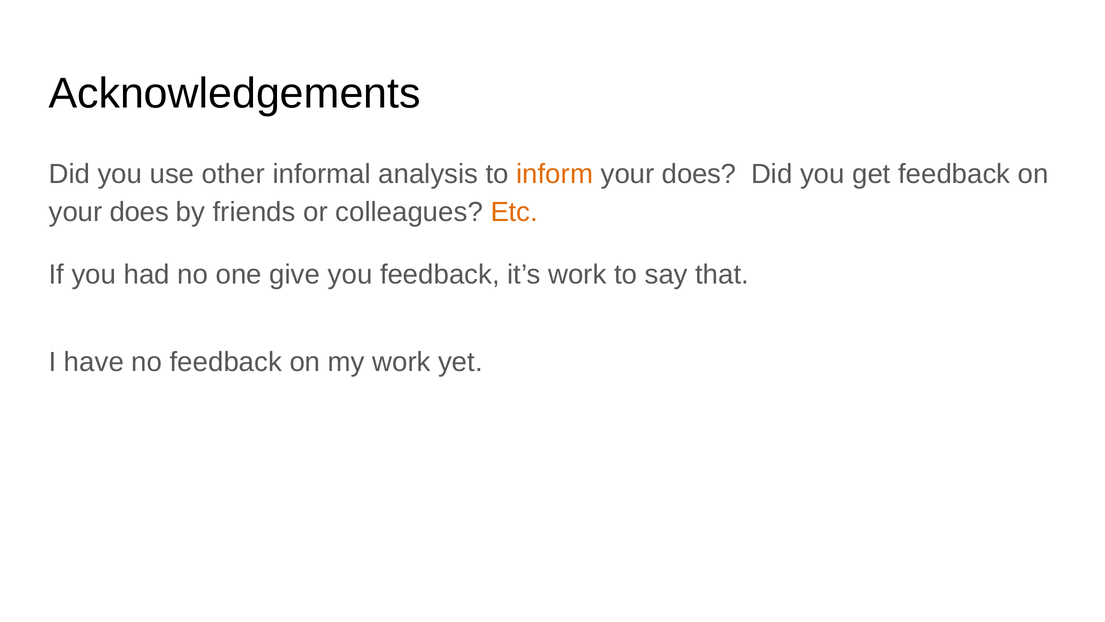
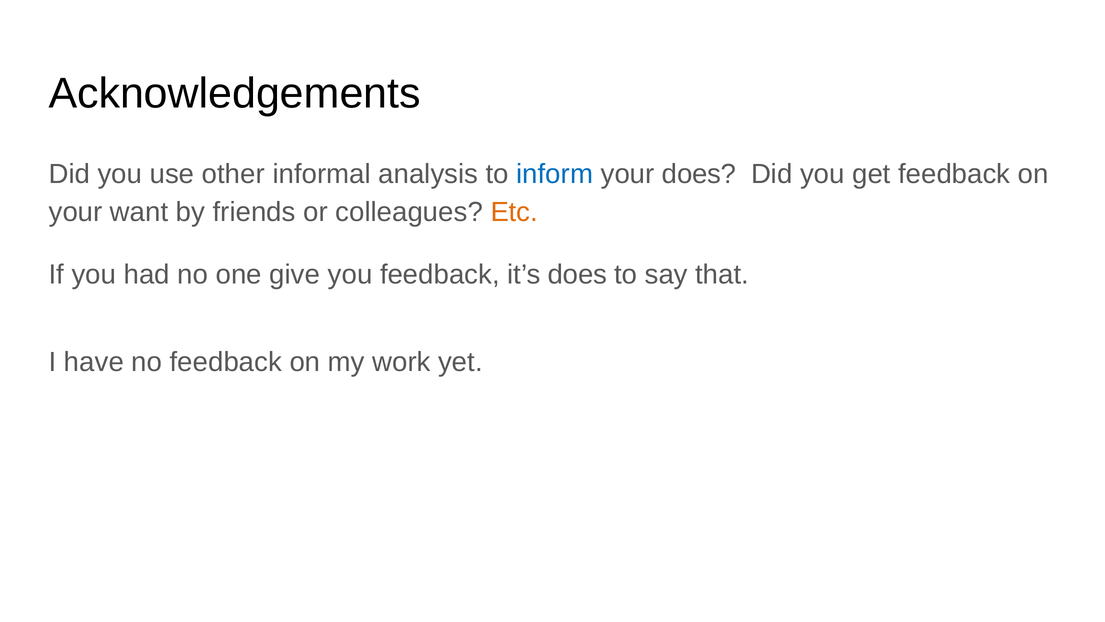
inform colour: orange -> blue
does at (139, 212): does -> want
it’s work: work -> does
